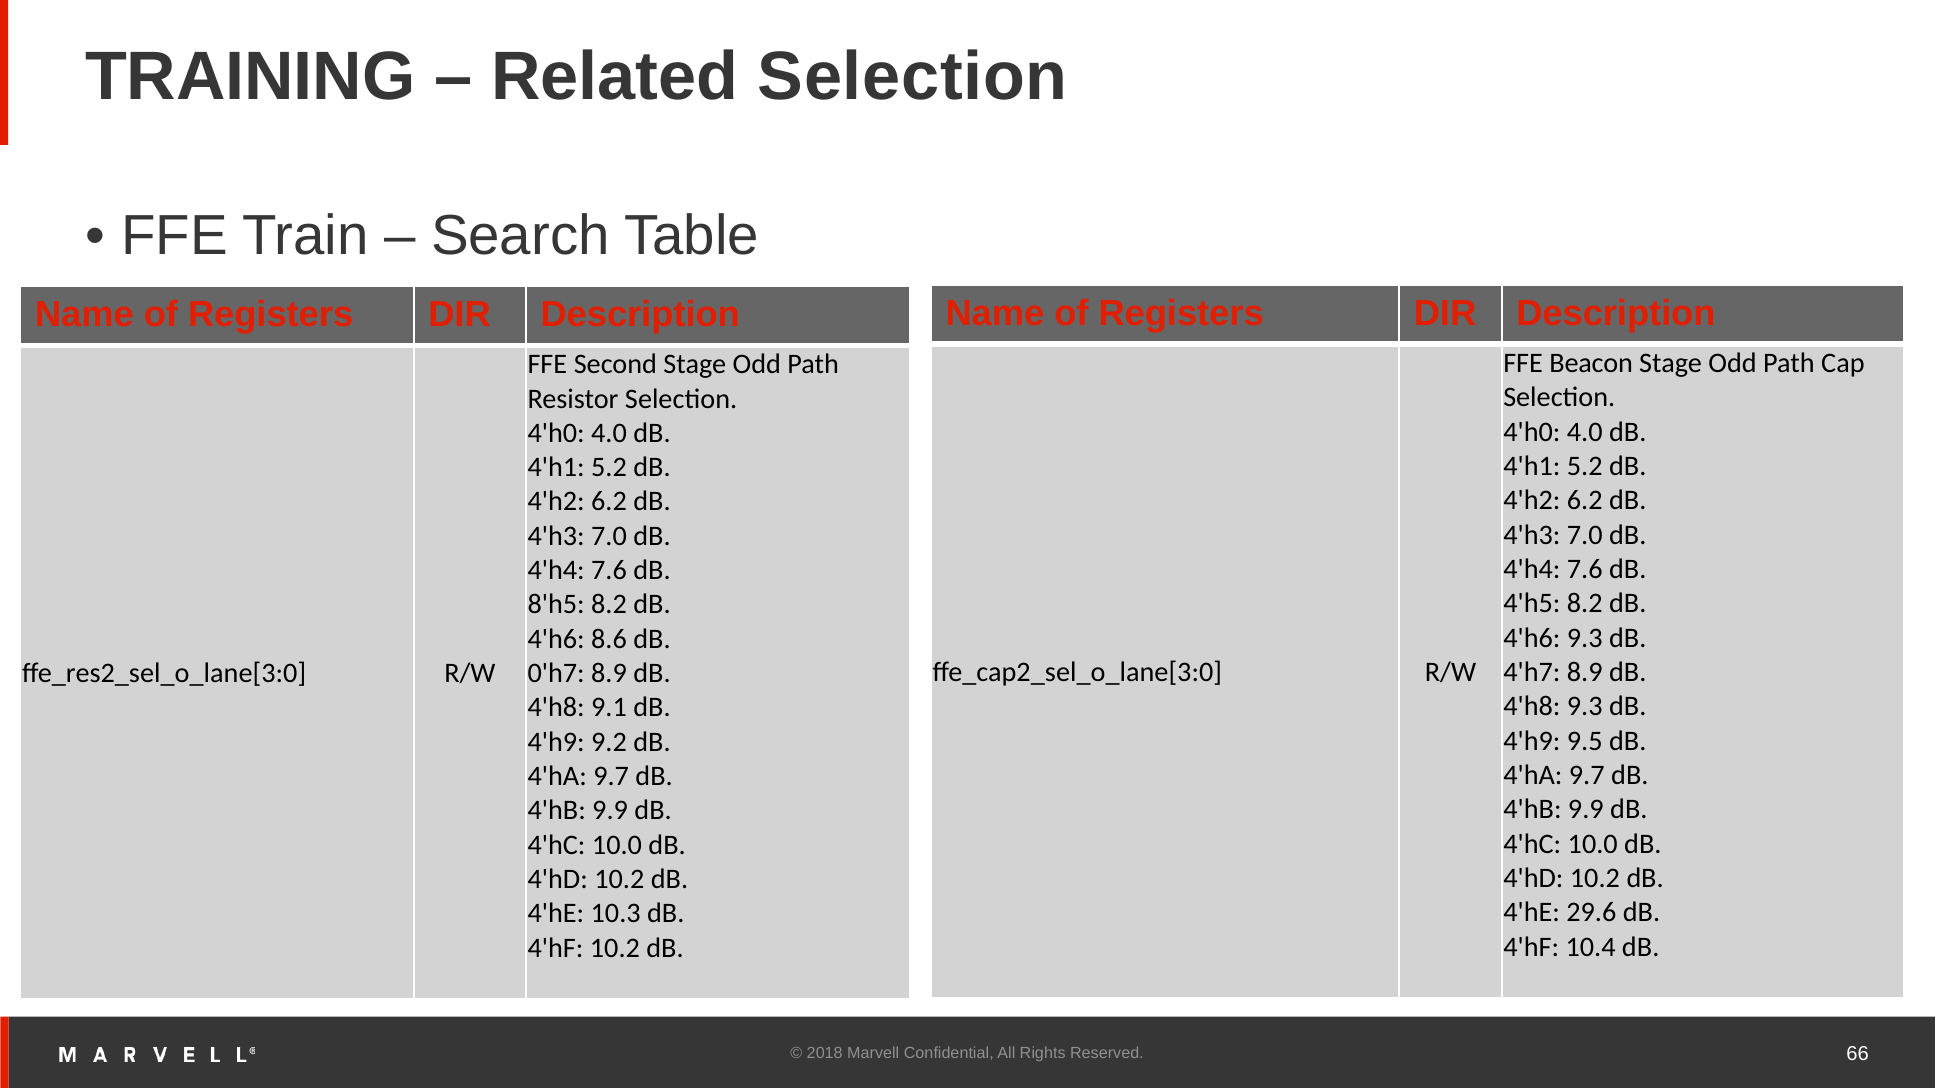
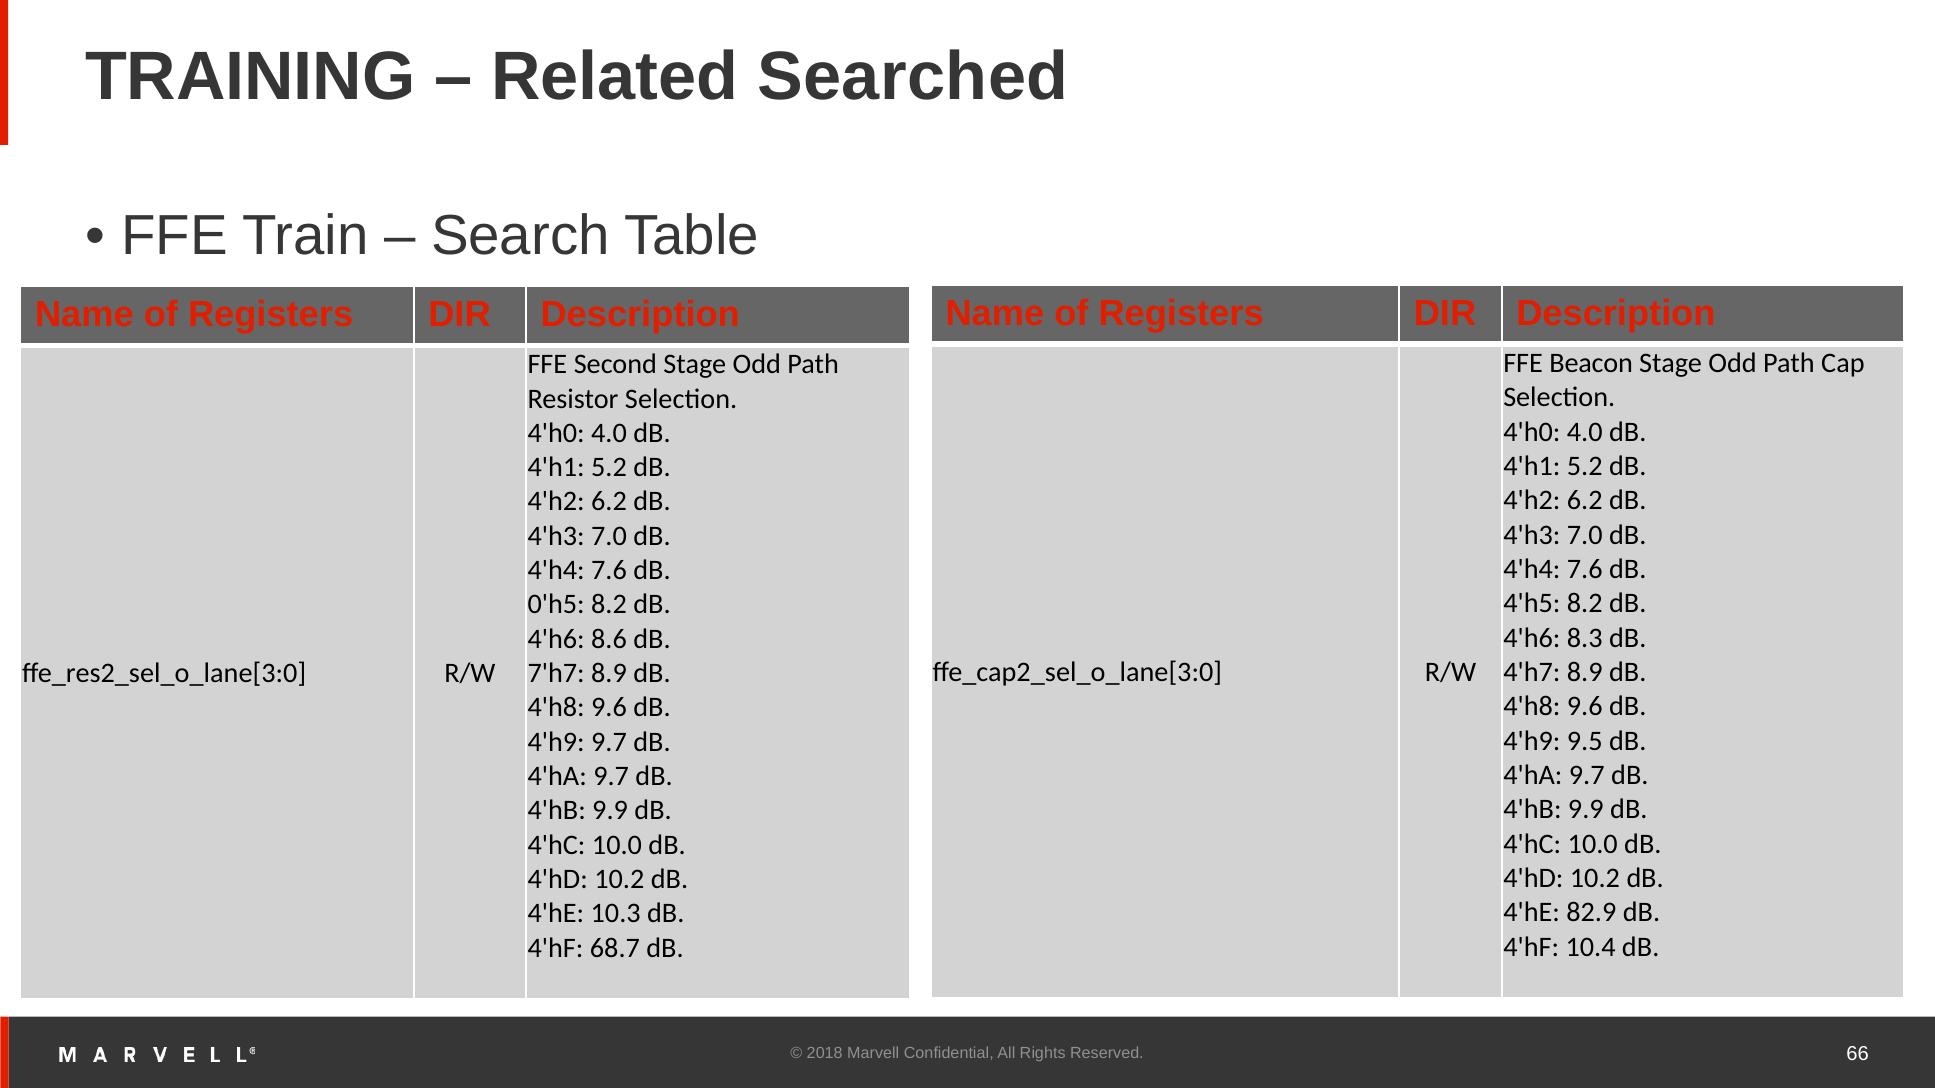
Related Selection: Selection -> Searched
8'h5: 8'h5 -> 0'h5
4'h6 9.3: 9.3 -> 8.3
0'h7: 0'h7 -> 7'h7
9.3 at (1585, 707): 9.3 -> 9.6
9.1 at (609, 708): 9.1 -> 9.6
4'h9 9.2: 9.2 -> 9.7
29.6: 29.6 -> 82.9
4'hF 10.2: 10.2 -> 68.7
